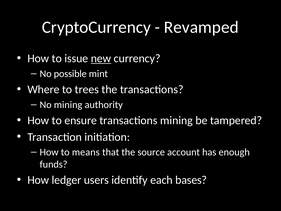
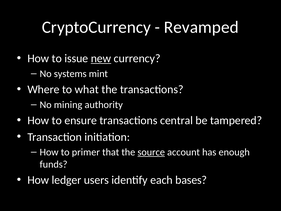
possible: possible -> systems
trees: trees -> what
transactions mining: mining -> central
means: means -> primer
source underline: none -> present
